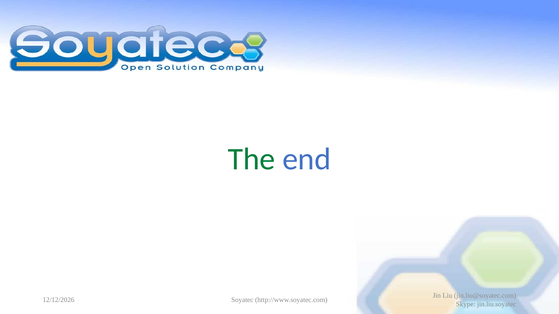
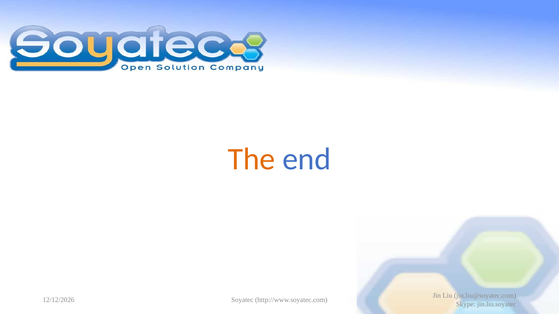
The colour: green -> orange
